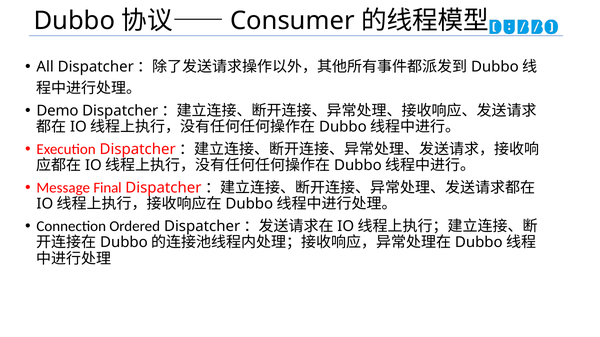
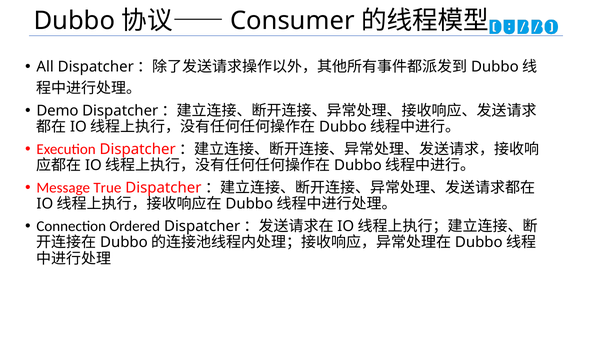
Final: Final -> True
